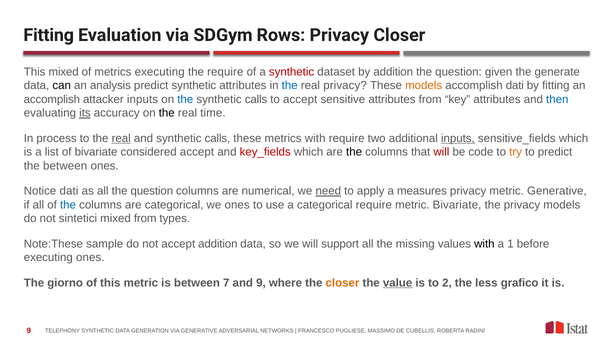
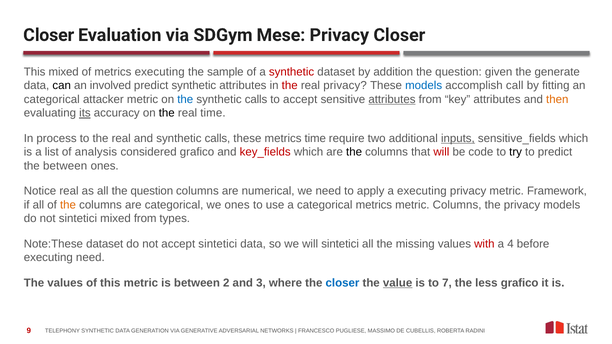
Fitting at (49, 35): Fitting -> Closer
Rows: Rows -> Mese
the require: require -> sample
analysis: analysis -> involved
the at (290, 86) colour: blue -> red
models at (424, 86) colour: orange -> blue
accomplish dati: dati -> call
accomplish at (52, 99): accomplish -> categorical
attacker inputs: inputs -> metric
attributes at (392, 99) underline: none -> present
then colour: blue -> orange
real at (121, 138) underline: present -> none
metrics with: with -> time
of bivariate: bivariate -> analysis
considered accept: accept -> grafico
try colour: orange -> black
Notice dati: dati -> real
need at (328, 191) underline: present -> none
a measures: measures -> executing
metric Generative: Generative -> Framework
the at (68, 205) colour: blue -> orange
categorical require: require -> metrics
metric Bivariate: Bivariate -> Columns
Note:These sample: sample -> dataset
accept addition: addition -> sintetici
will support: support -> sintetici
with at (484, 244) colour: black -> red
1: 1 -> 4
executing ones: ones -> need
The giorno: giorno -> values
7: 7 -> 2
and 9: 9 -> 3
closer at (342, 283) colour: orange -> blue
2: 2 -> 7
